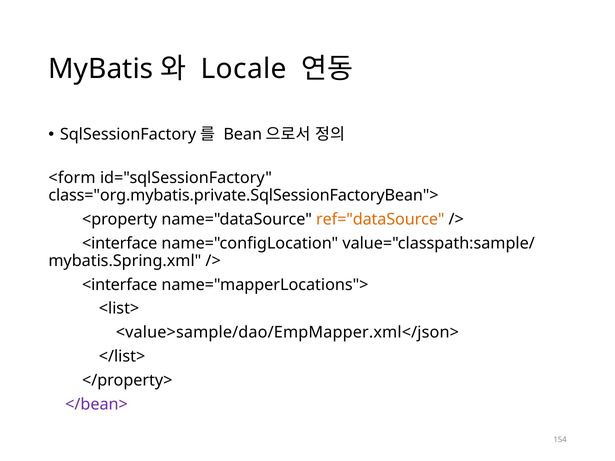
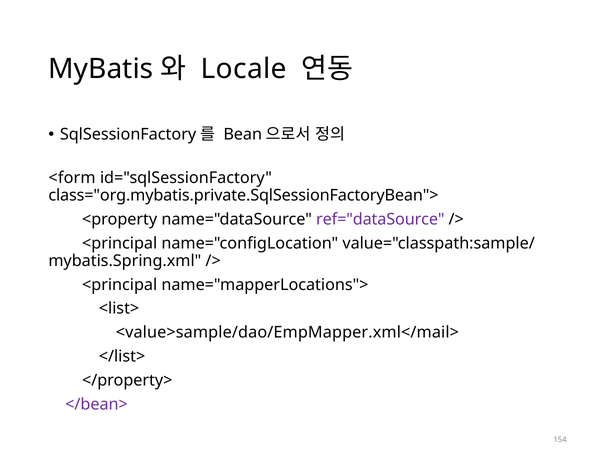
ref="dataSource colour: orange -> purple
<interface at (120, 243): <interface -> <principal
<interface at (120, 285): <interface -> <principal
<value>sample/dao/EmpMapper.xml</json>: <value>sample/dao/EmpMapper.xml</json> -> <value>sample/dao/EmpMapper.xml</mail>
